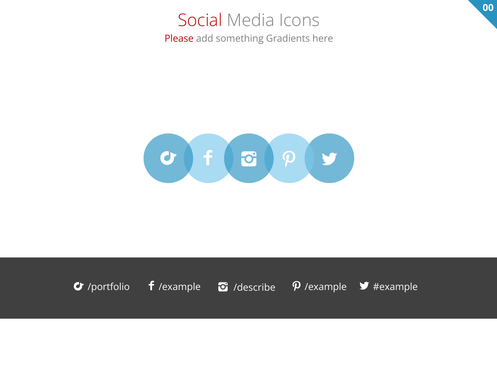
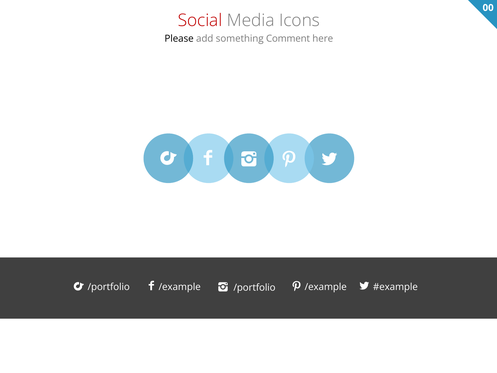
Please colour: red -> black
Gradients: Gradients -> Comment
/example /describe: /describe -> /portfolio
